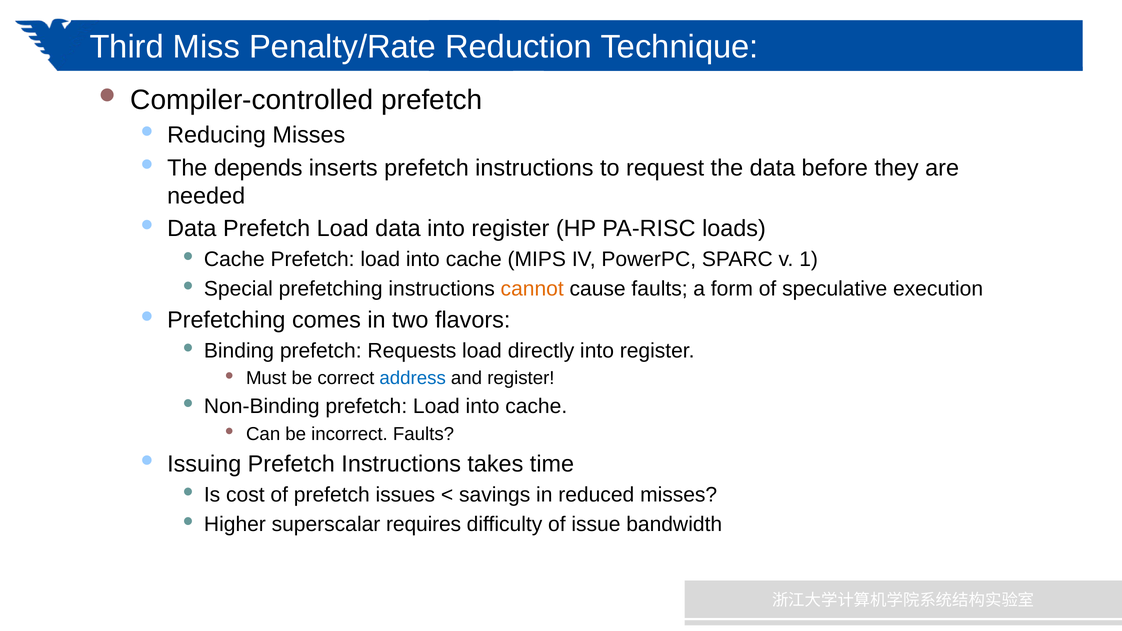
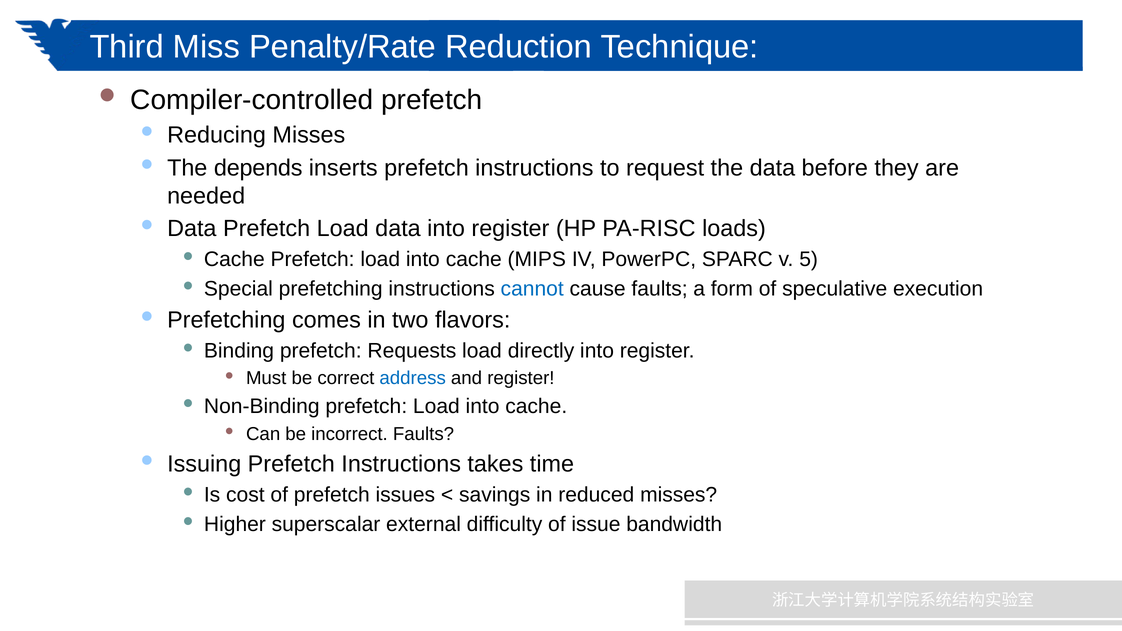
1: 1 -> 5
cannot colour: orange -> blue
requires: requires -> external
